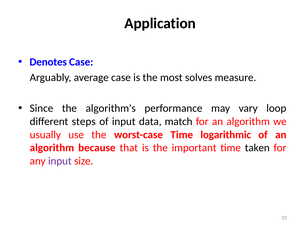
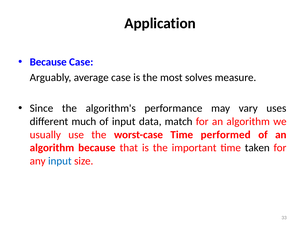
Denotes at (48, 62): Denotes -> Because
loop: loop -> uses
steps: steps -> much
logarithmic: logarithmic -> performed
input at (60, 162) colour: purple -> blue
